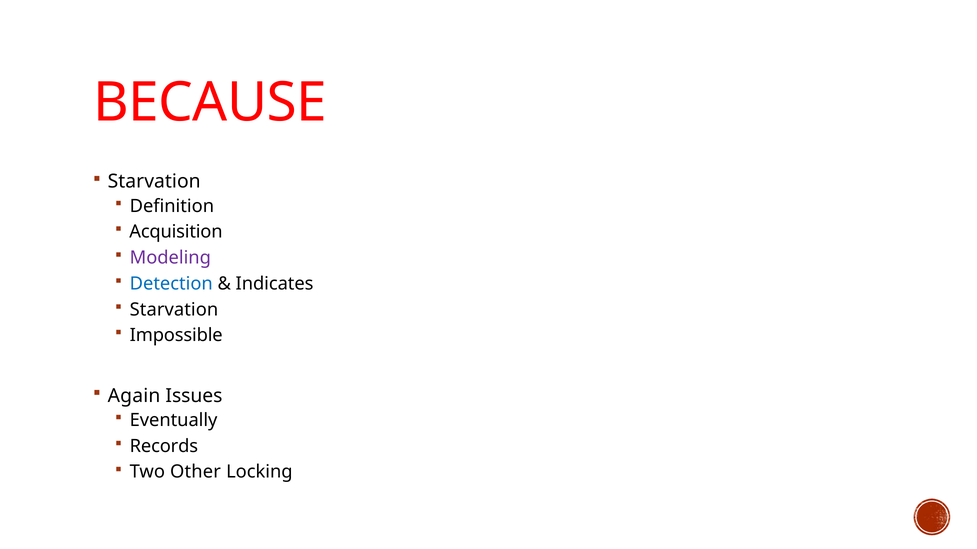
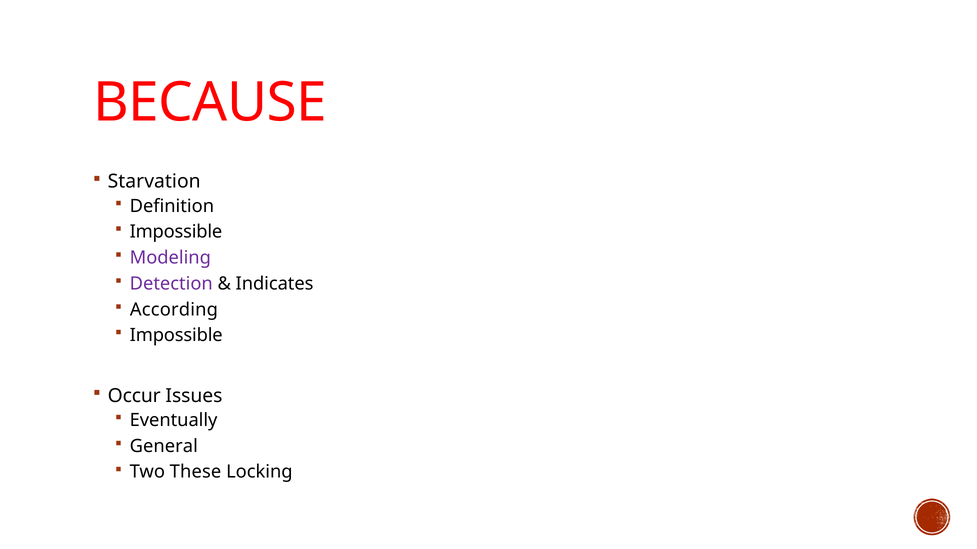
Acquisition at (176, 232): Acquisition -> Impossible
Detection colour: blue -> purple
Starvation at (174, 310): Starvation -> According
Again: Again -> Occur
Records: Records -> General
Other: Other -> These
